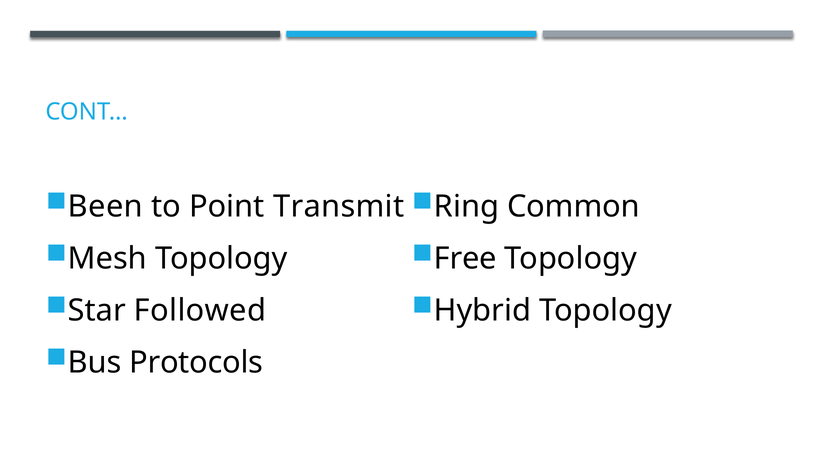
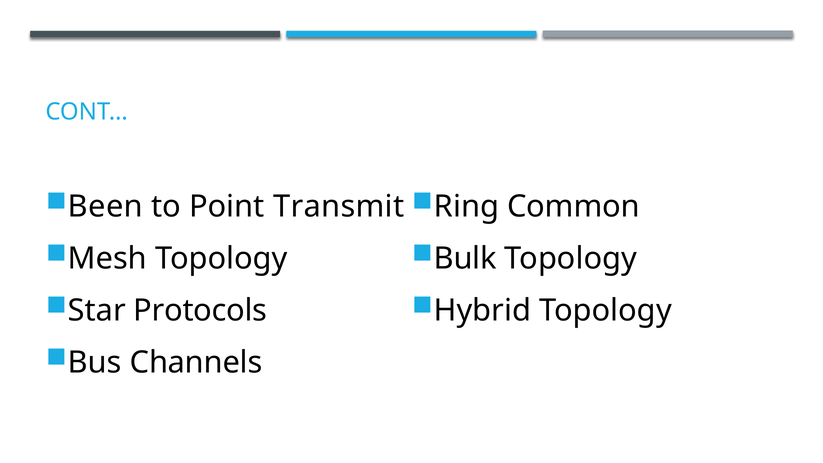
Free: Free -> Bulk
Followed: Followed -> Protocols
Protocols: Protocols -> Channels
